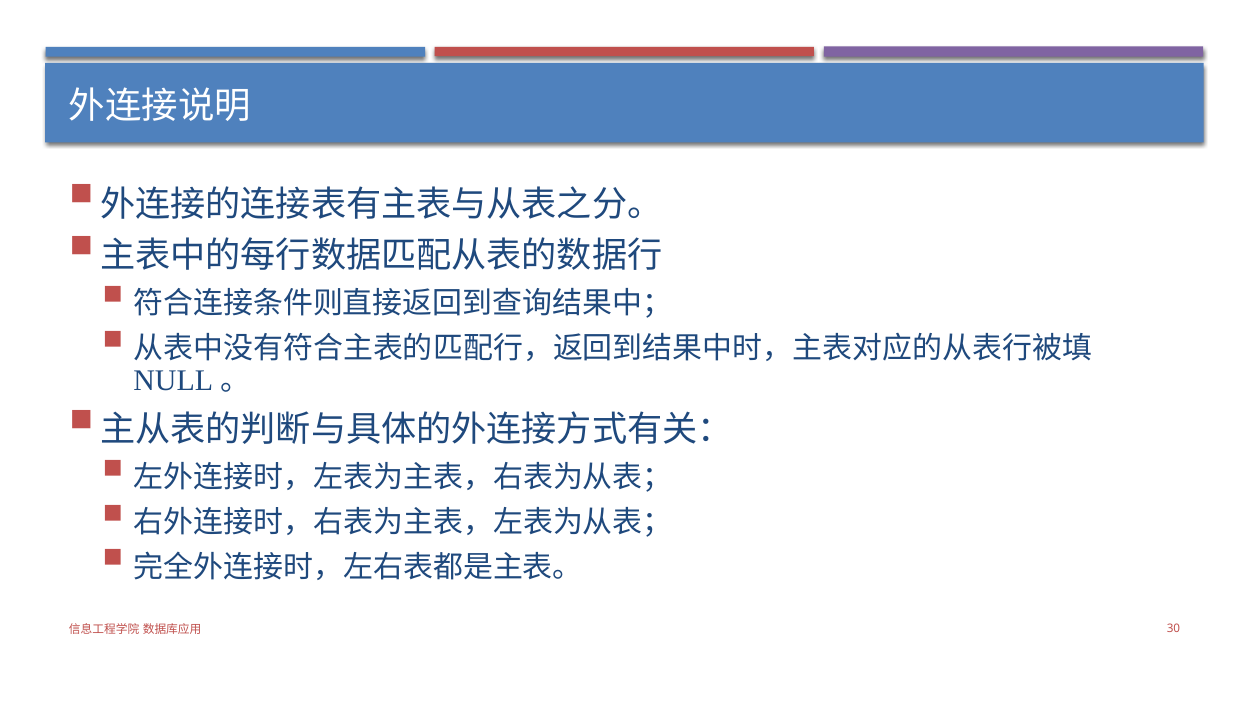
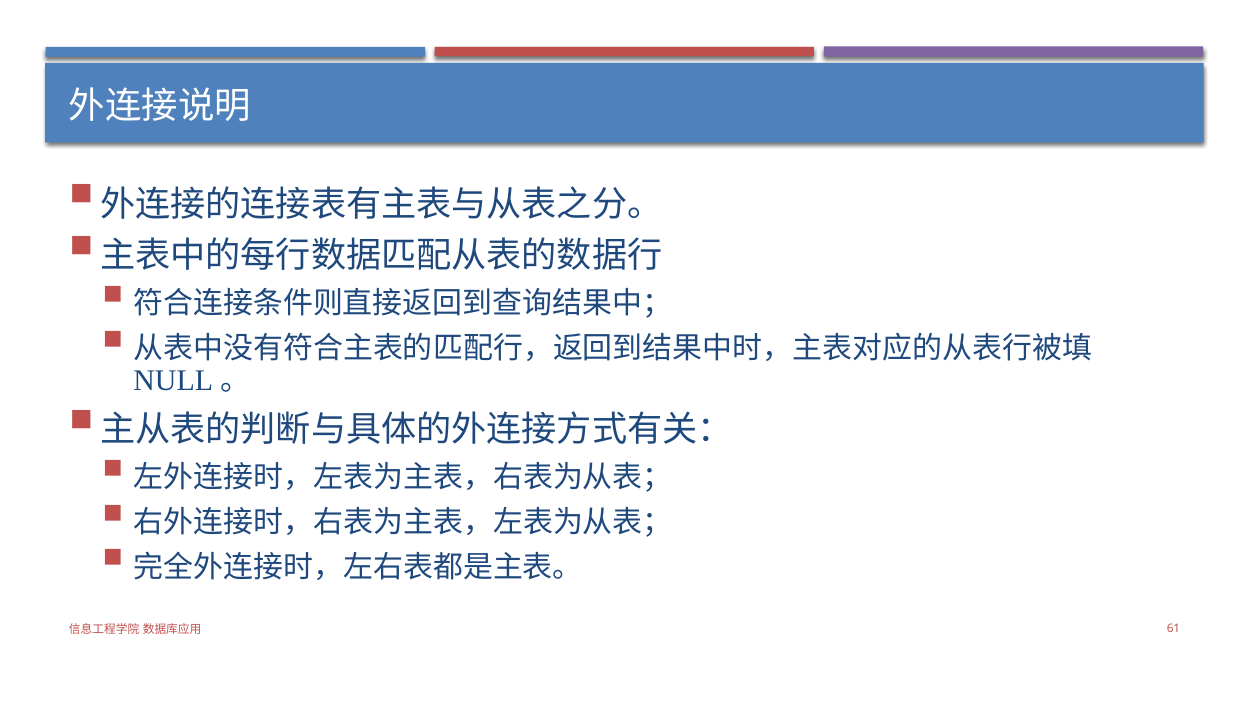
30: 30 -> 61
